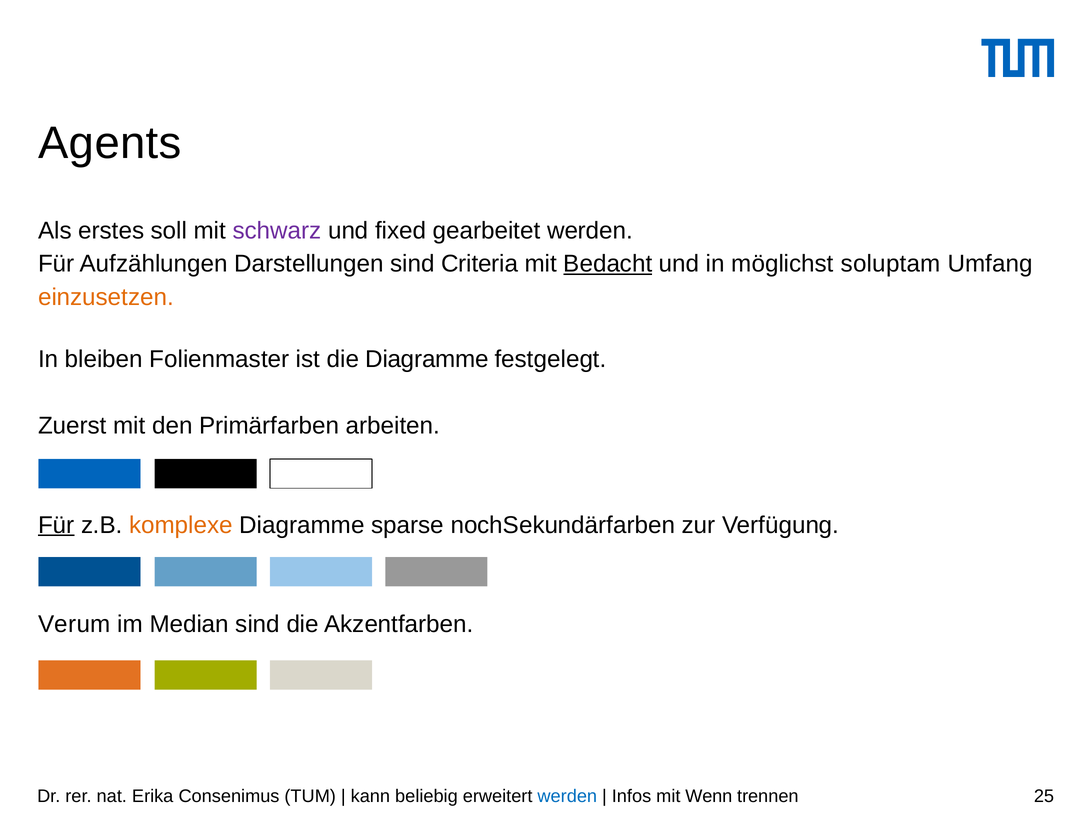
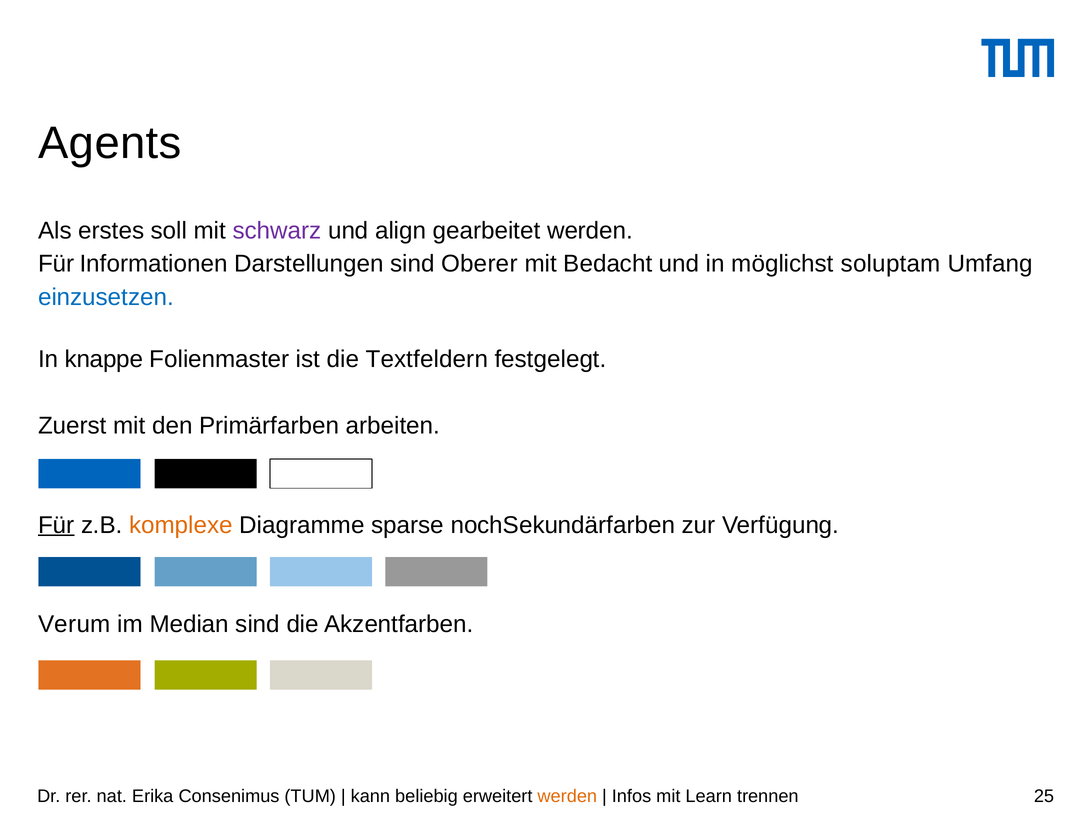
fixed: fixed -> align
Aufzählungen: Aufzählungen -> Informationen
Criteria: Criteria -> Oberer
Bedacht underline: present -> none
einzusetzen colour: orange -> blue
bleiben: bleiben -> knappe
die Diagramme: Diagramme -> Textfeldern
werden at (567, 796) colour: blue -> orange
Wenn: Wenn -> Learn
